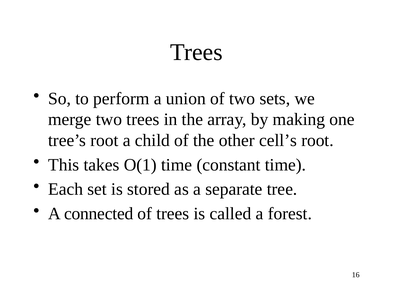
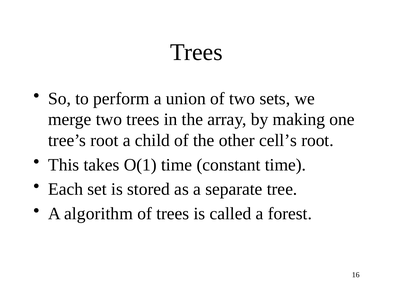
connected: connected -> algorithm
